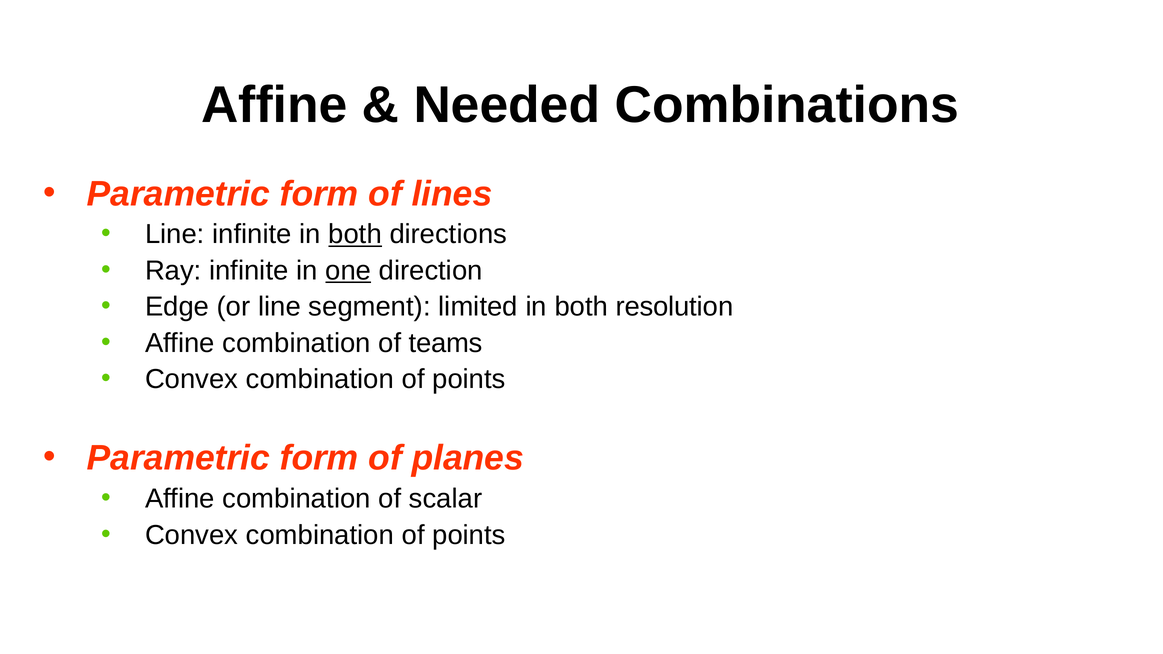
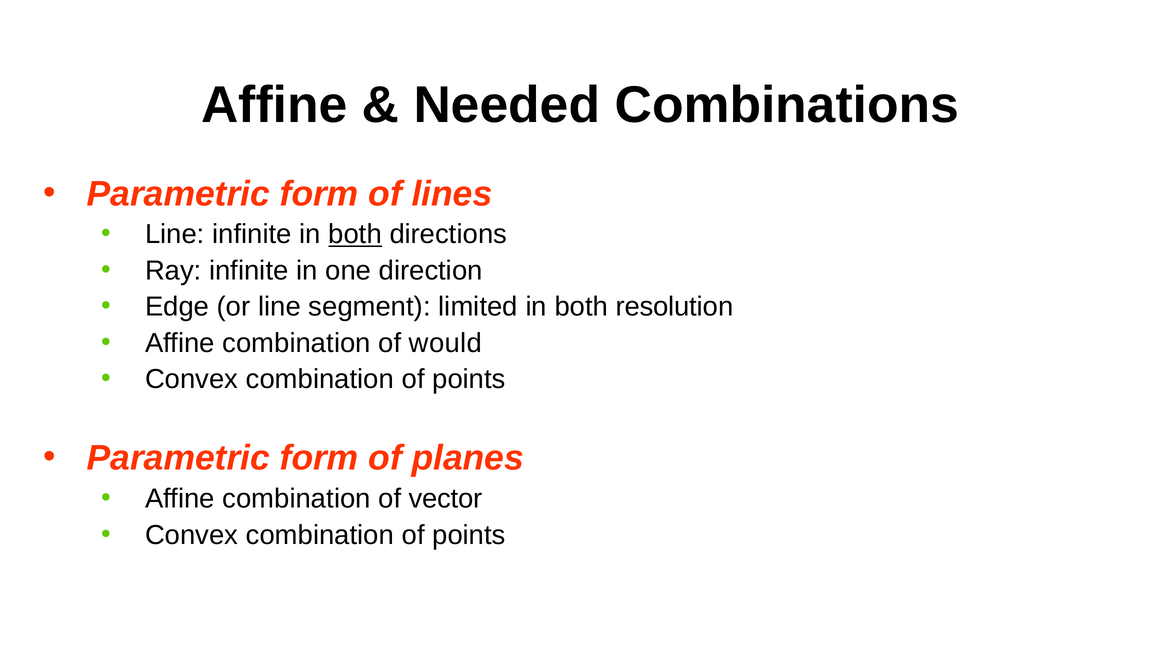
one underline: present -> none
teams: teams -> would
scalar: scalar -> vector
